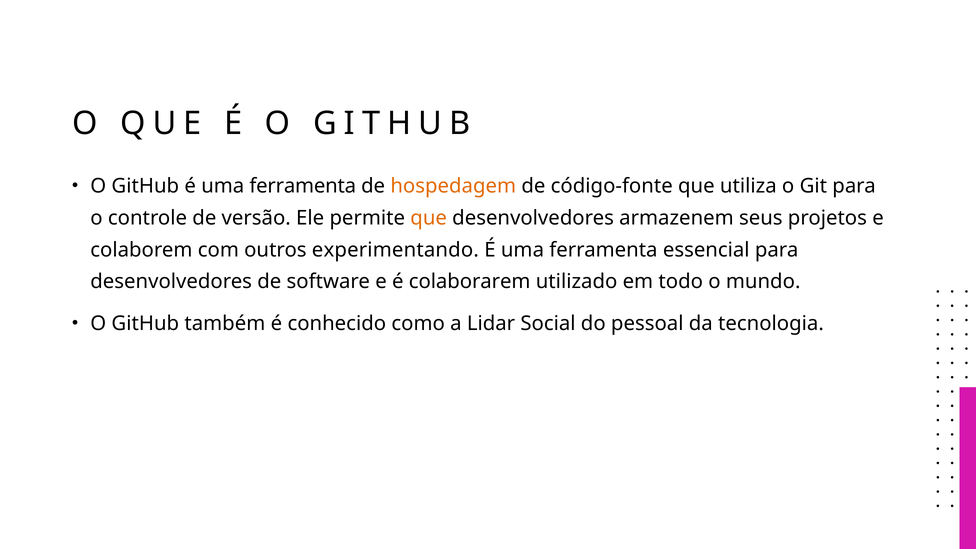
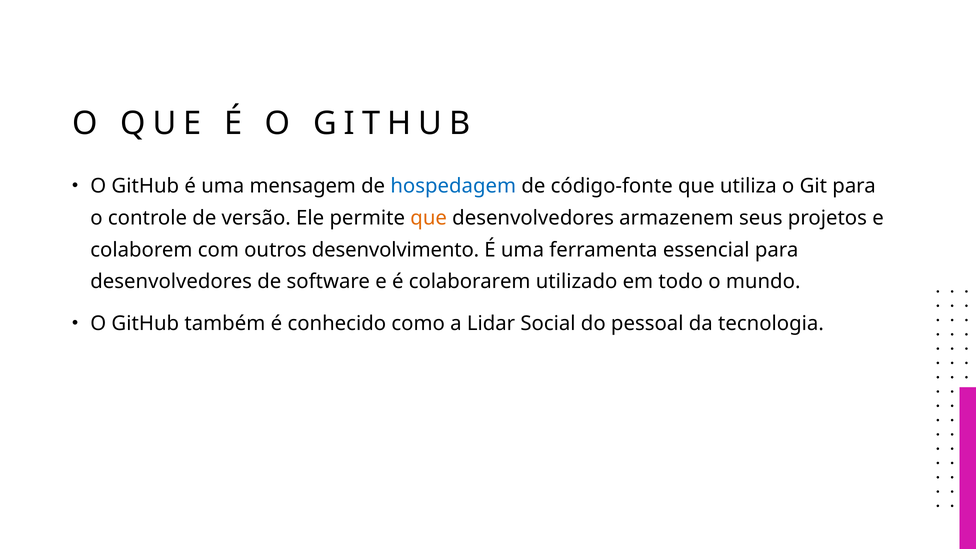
GitHub é uma ferramenta: ferramenta -> mensagem
hospedagem colour: orange -> blue
experimentando: experimentando -> desenvolvimento
